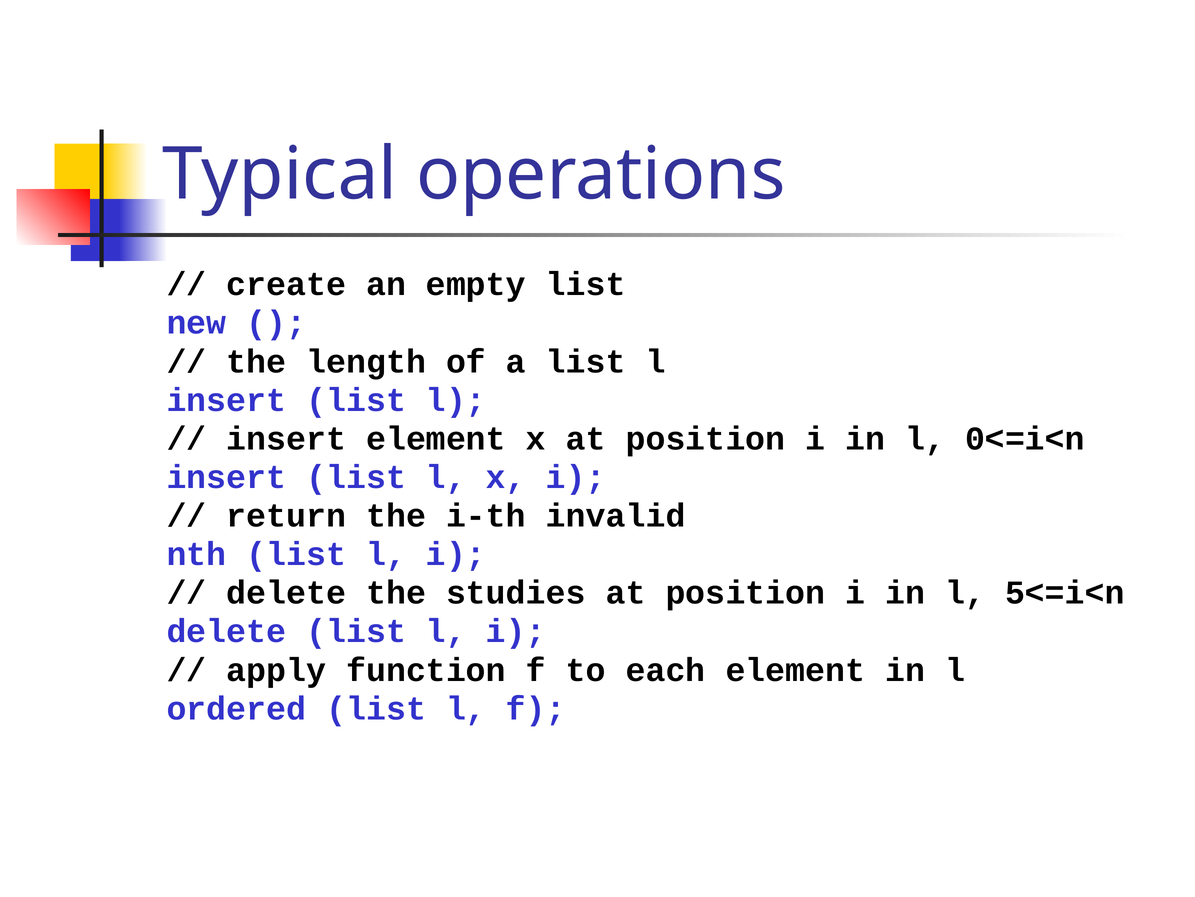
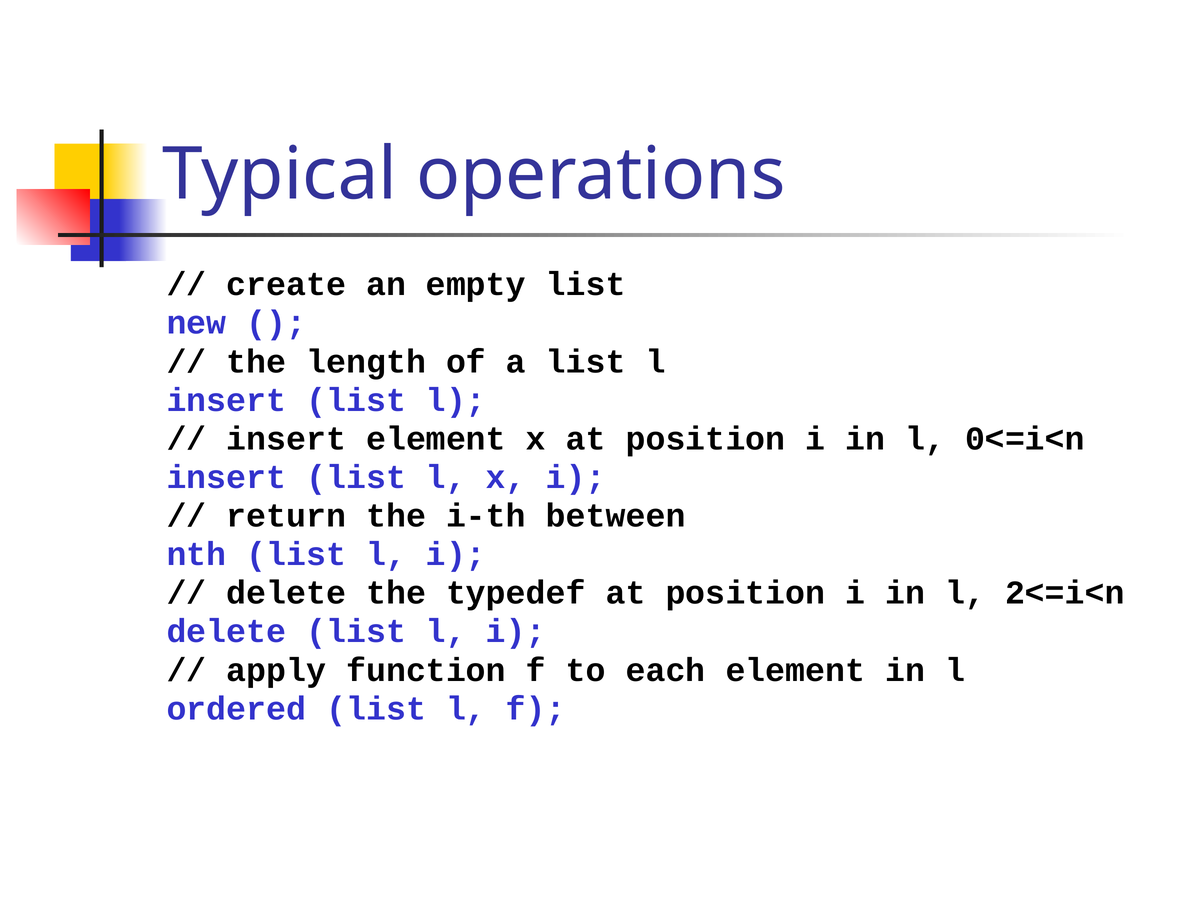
invalid: invalid -> between
studies: studies -> typedef
5<=i<n: 5<=i<n -> 2<=i<n
